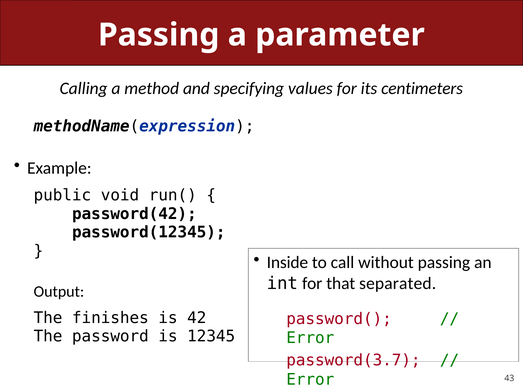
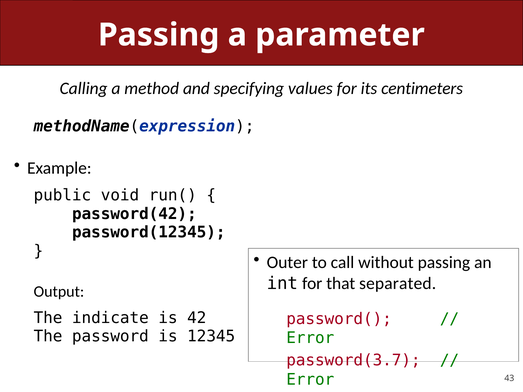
Inside: Inside -> Outer
finishes: finishes -> indicate
